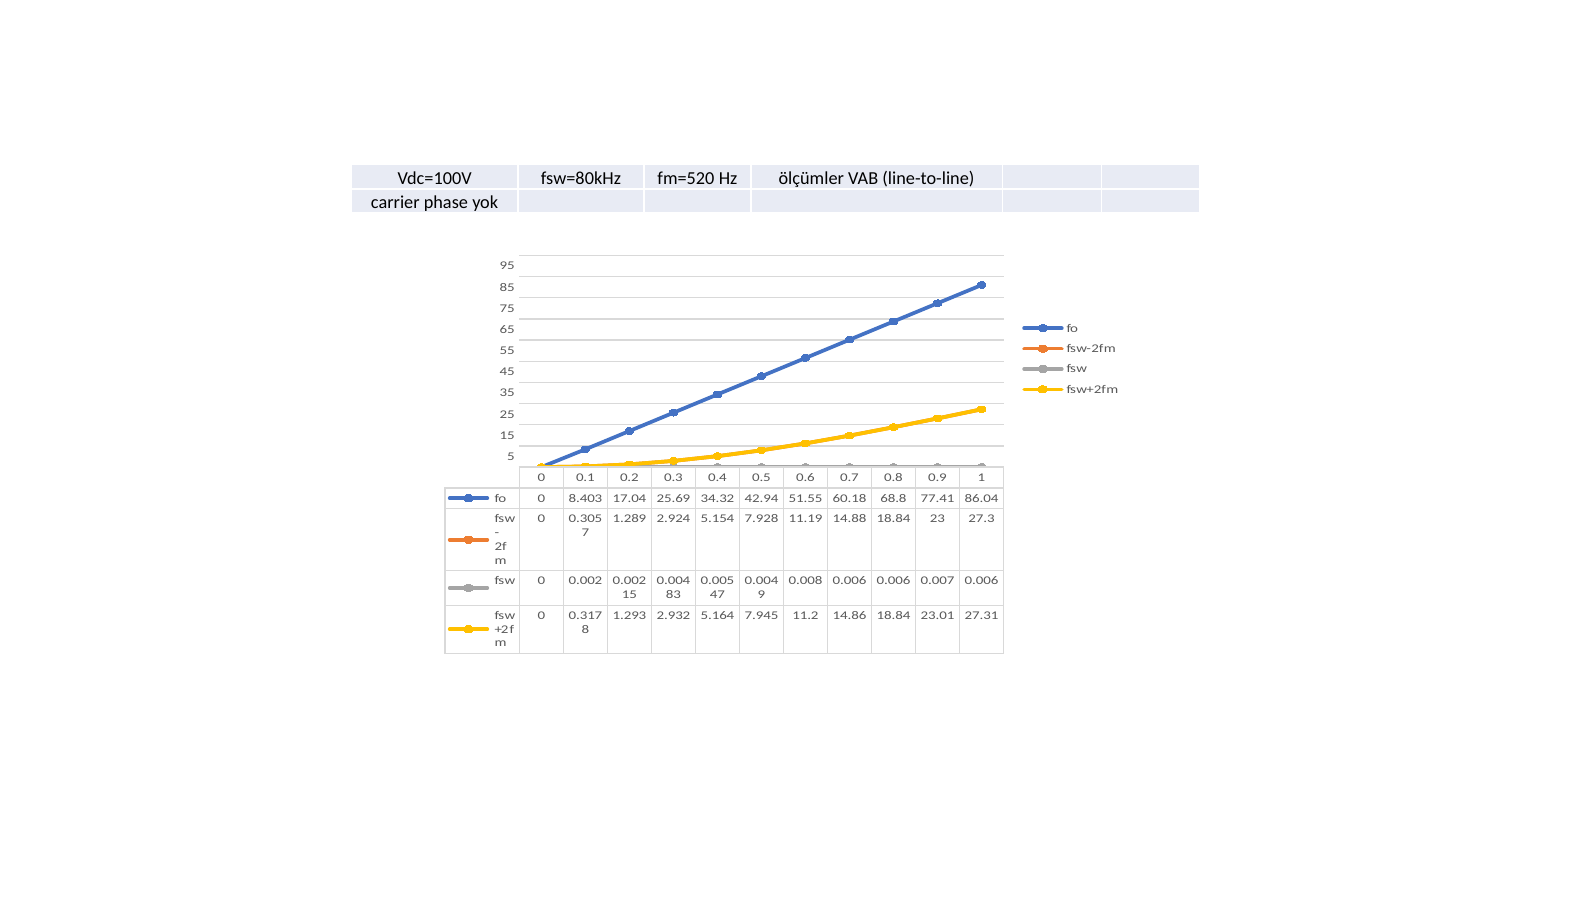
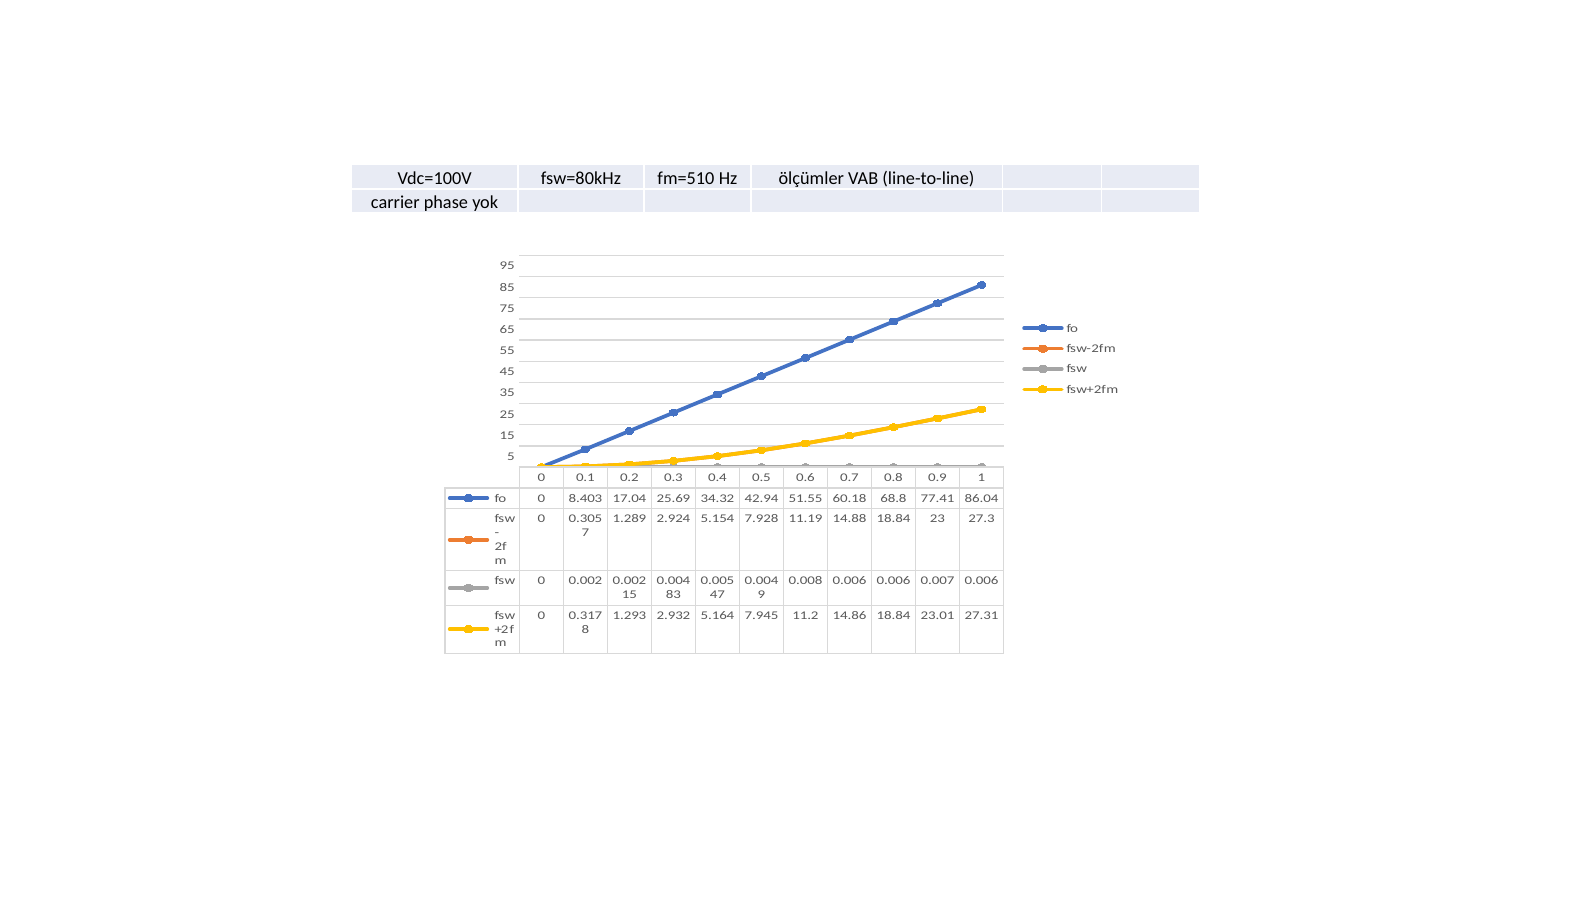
fm=520: fm=520 -> fm=510
